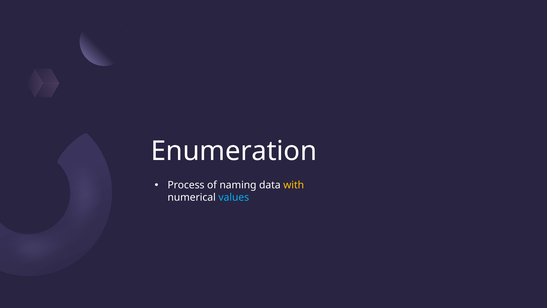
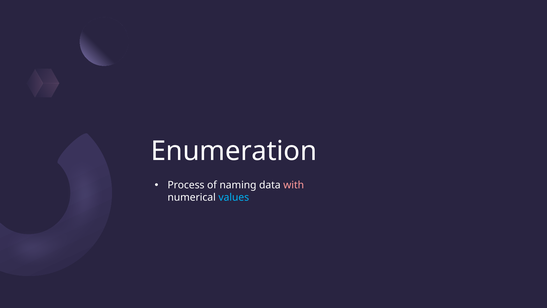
with colour: yellow -> pink
